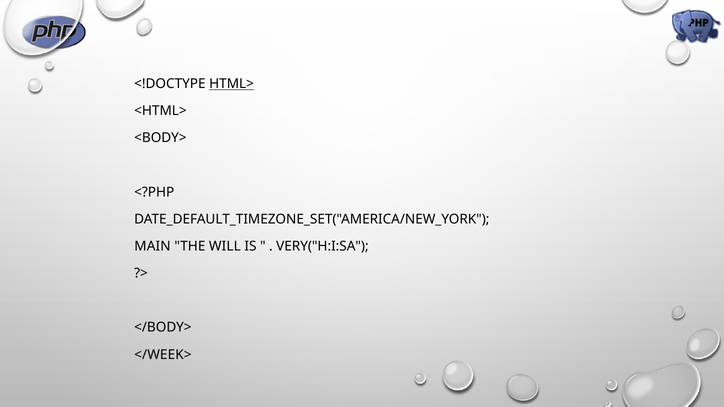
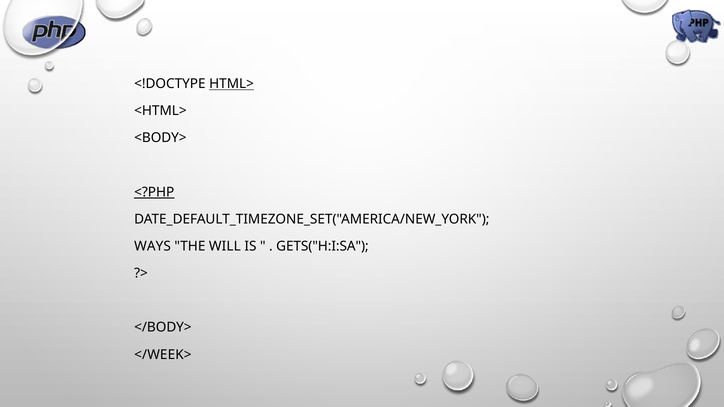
<?PHP underline: none -> present
MAIN: MAIN -> WAYS
VERY("H:I:SA: VERY("H:I:SA -> GETS("H:I:SA
